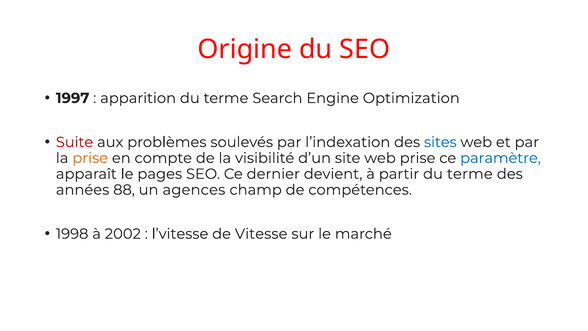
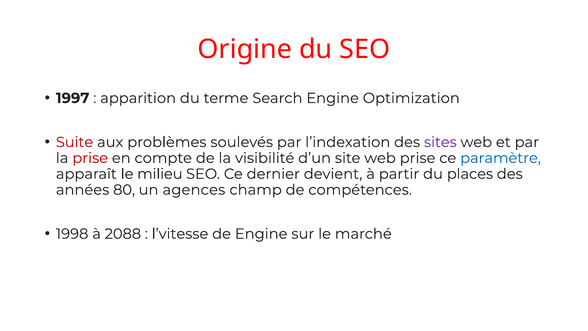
sites colour: blue -> purple
prise at (90, 158) colour: orange -> red
pages: pages -> milieu
partir du terme: terme -> places
88: 88 -> 80
2002: 2002 -> 2088
de Vitesse: Vitesse -> Engine
